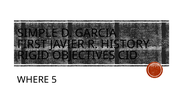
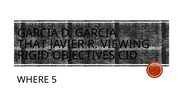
SIMPLE at (38, 33): SIMPLE -> GARCIA
FIRST: FIRST -> THAT
HISTORY: HISTORY -> VIEWING
